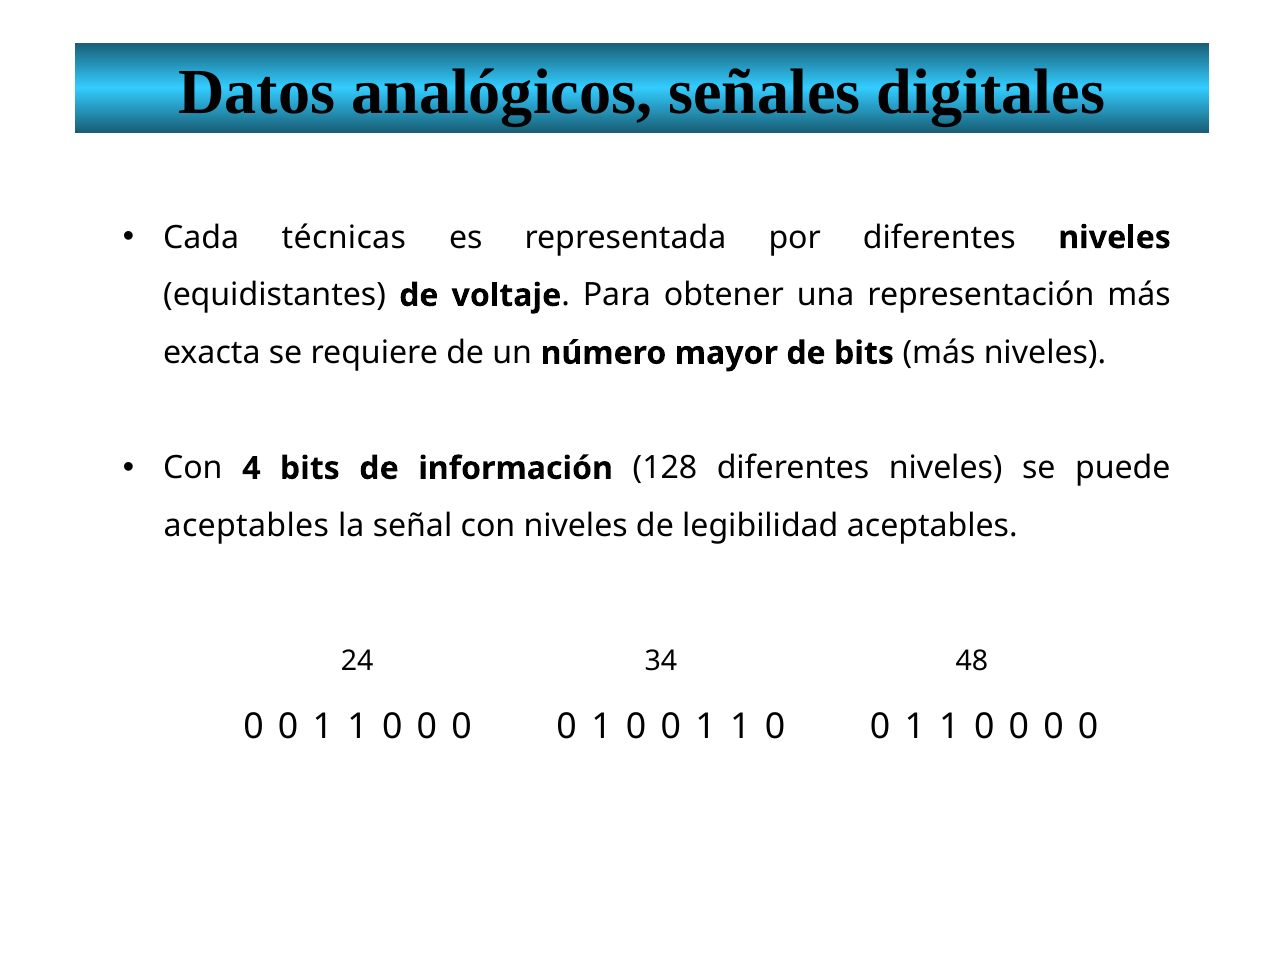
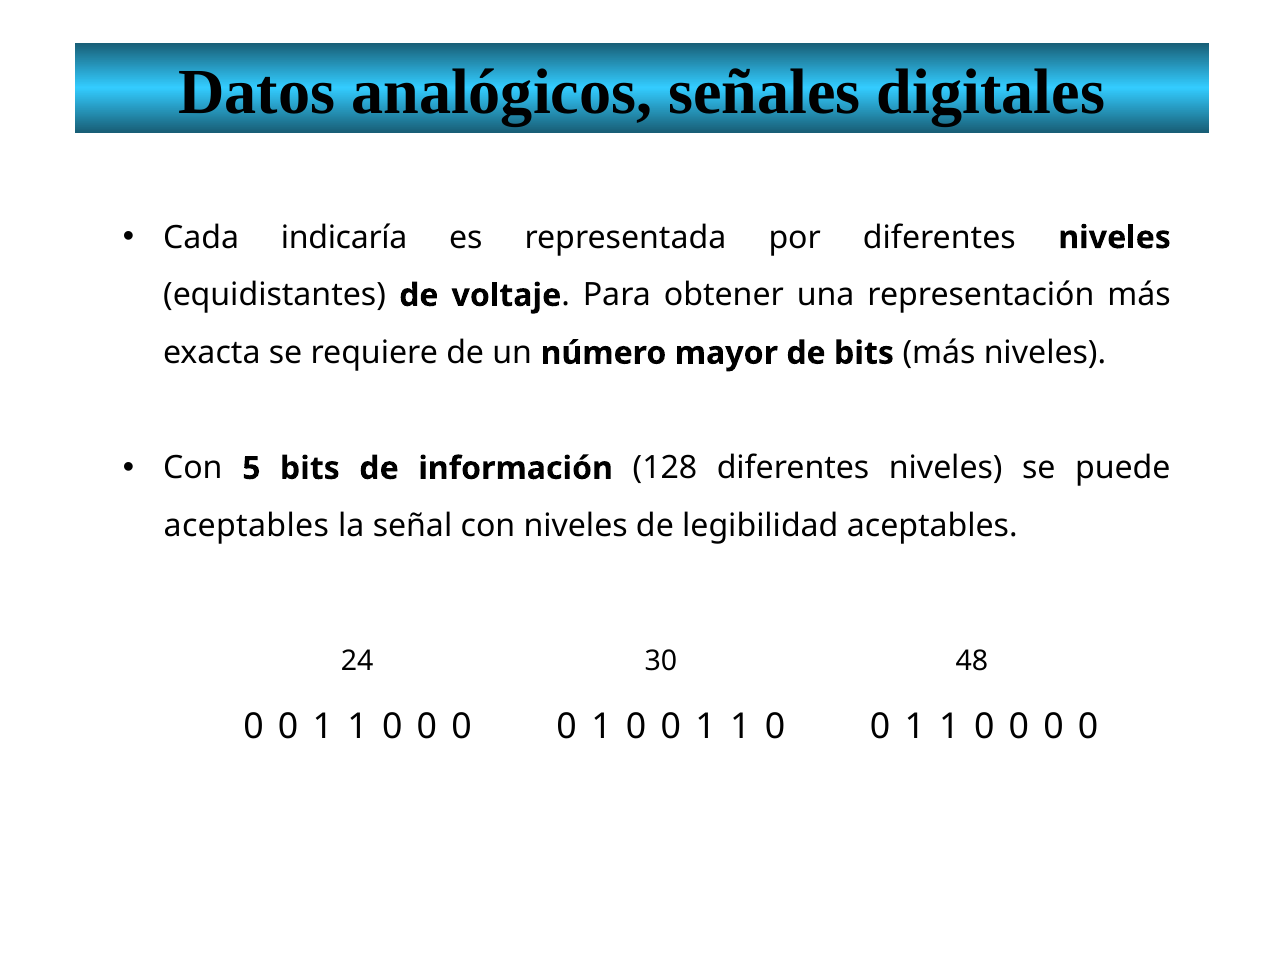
técnicas: técnicas -> indicaría
4: 4 -> 5
34: 34 -> 30
